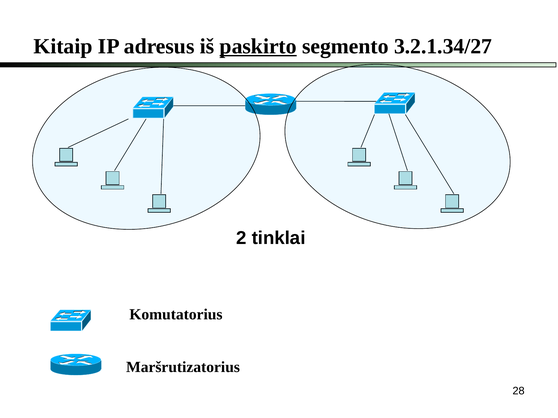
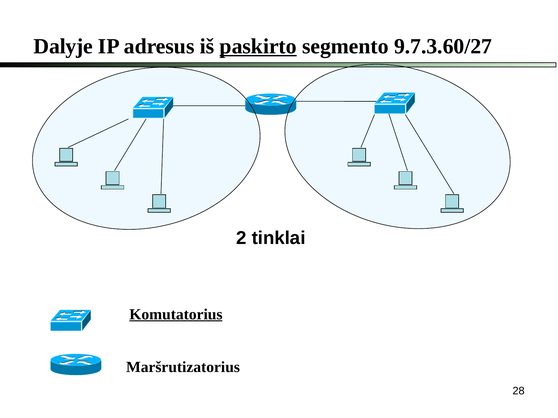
Kitaip: Kitaip -> Dalyje
3.2.1.34/27: 3.2.1.34/27 -> 9.7.3.60/27
Komutatorius underline: none -> present
